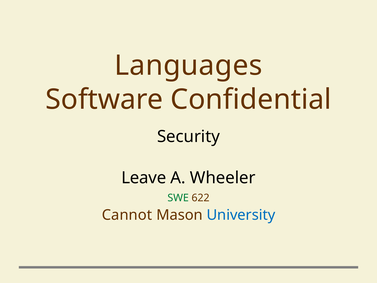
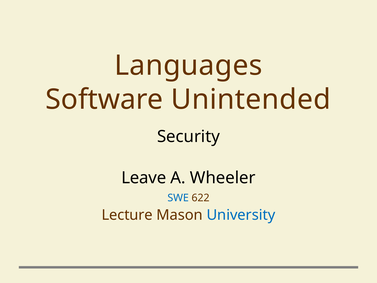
Confidential: Confidential -> Unintended
SWE colour: green -> blue
Cannot: Cannot -> Lecture
